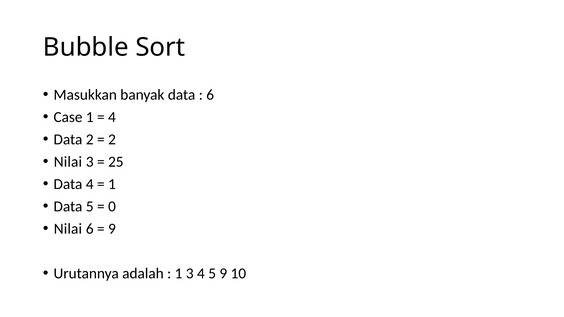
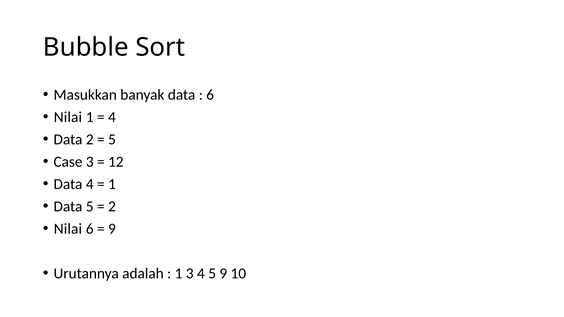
Case at (68, 117): Case -> Nilai
2 at (112, 139): 2 -> 5
Nilai at (68, 162): Nilai -> Case
25: 25 -> 12
0 at (112, 207): 0 -> 2
